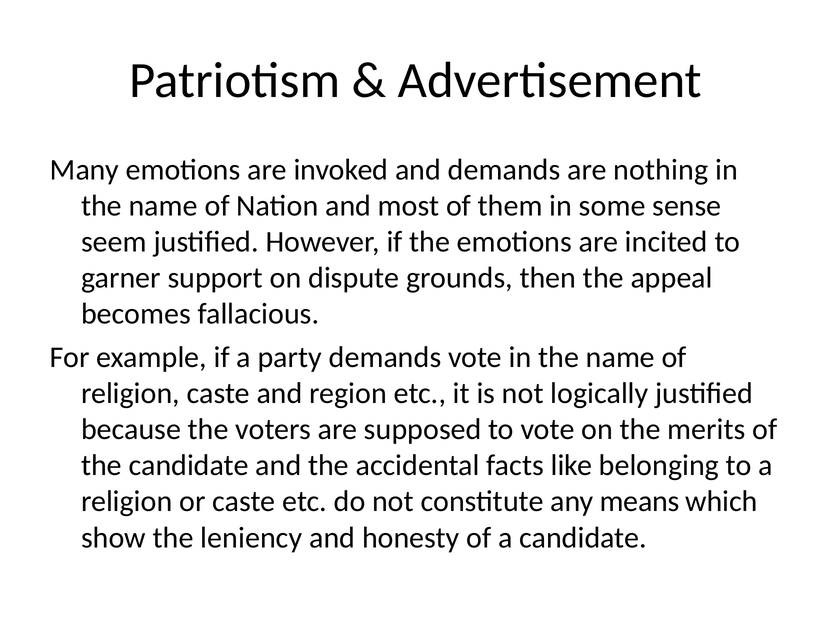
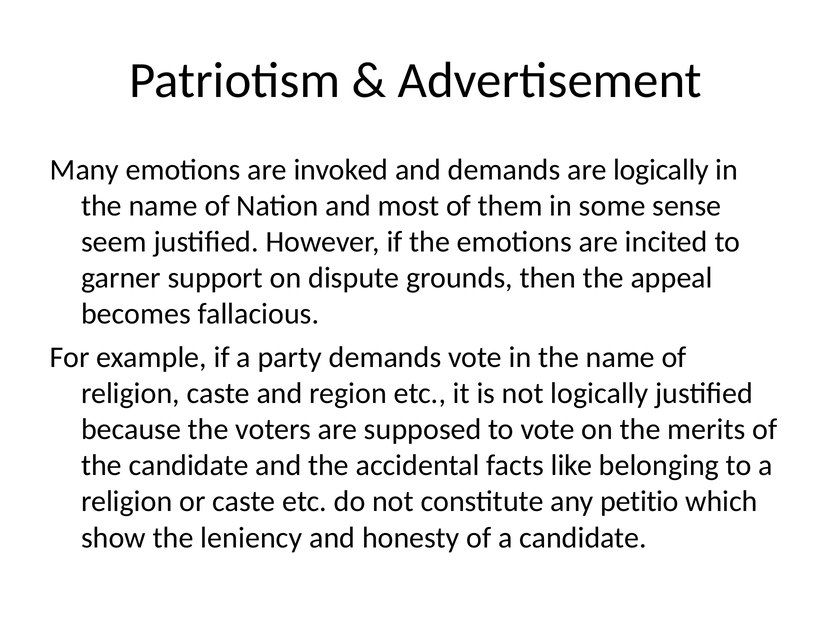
are nothing: nothing -> logically
means: means -> petitio
